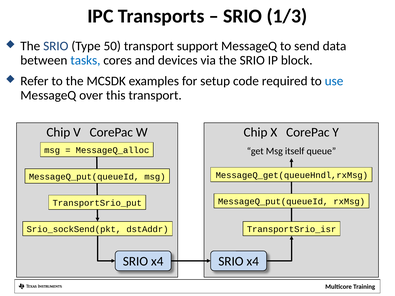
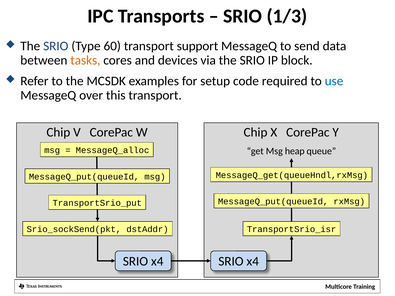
50: 50 -> 60
tasks colour: blue -> orange
itself: itself -> heap
